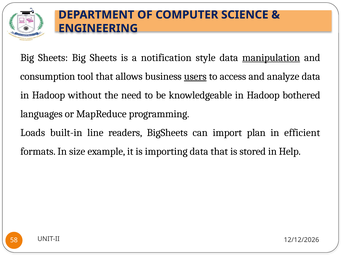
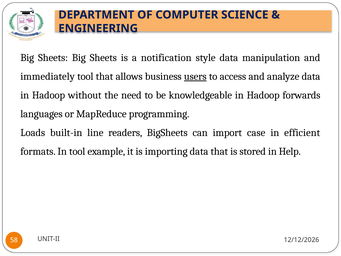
manipulation underline: present -> none
consumption: consumption -> immediately
bothered: bothered -> forwards
plan: plan -> case
In size: size -> tool
